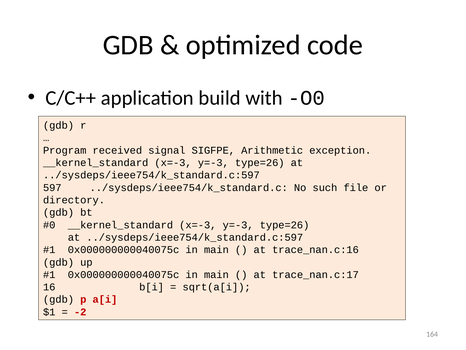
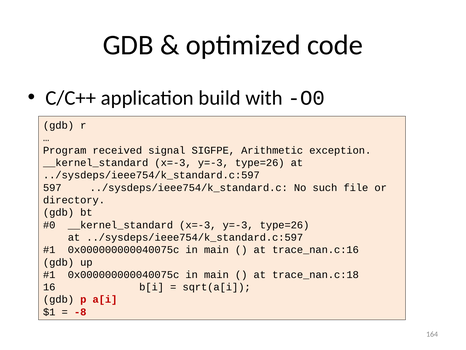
trace_nan.c:17: trace_nan.c:17 -> trace_nan.c:18
-2: -2 -> -8
